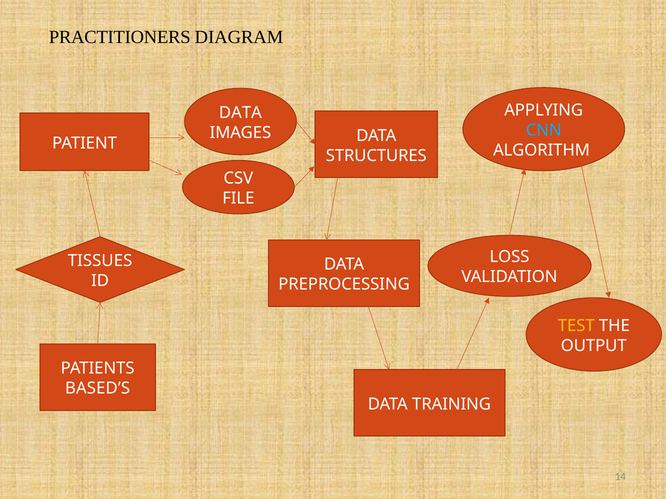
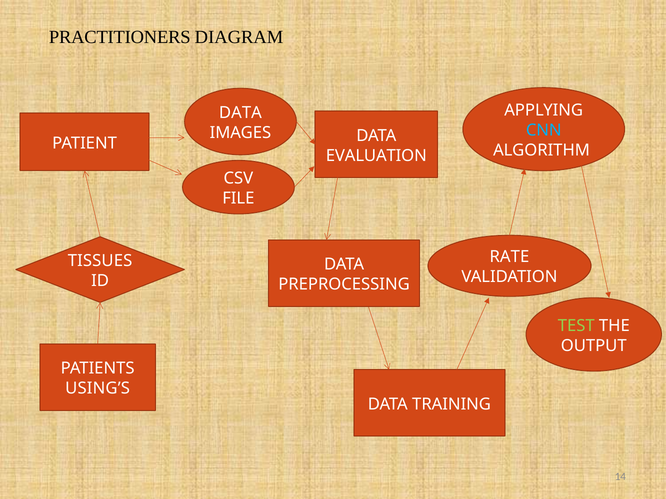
STRUCTURES: STRUCTURES -> EVALUATION
LOSS: LOSS -> RATE
TEST colour: yellow -> light green
BASED’S: BASED’S -> USING’S
